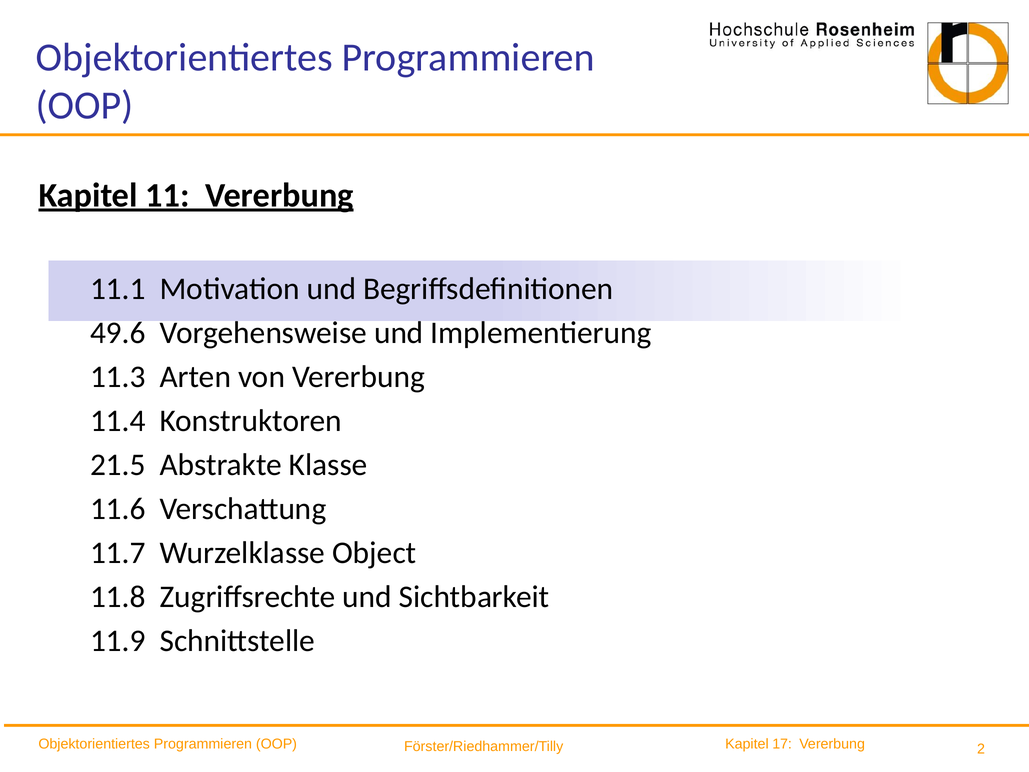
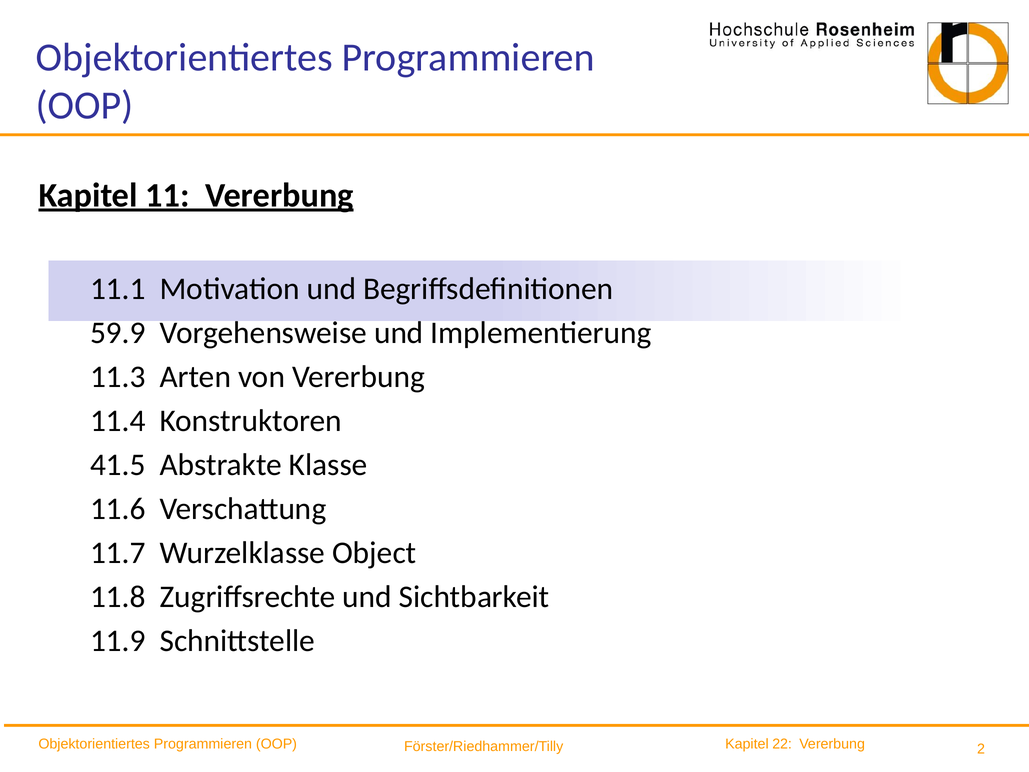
49.6: 49.6 -> 59.9
21.5: 21.5 -> 41.5
17: 17 -> 22
